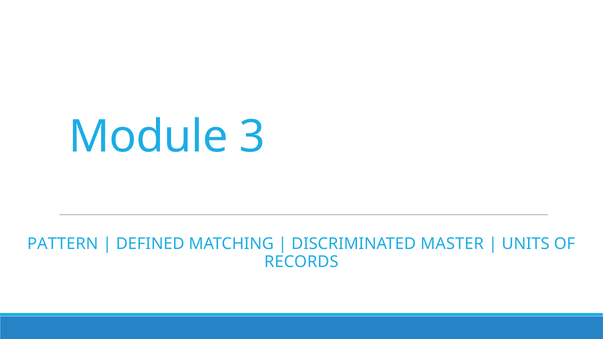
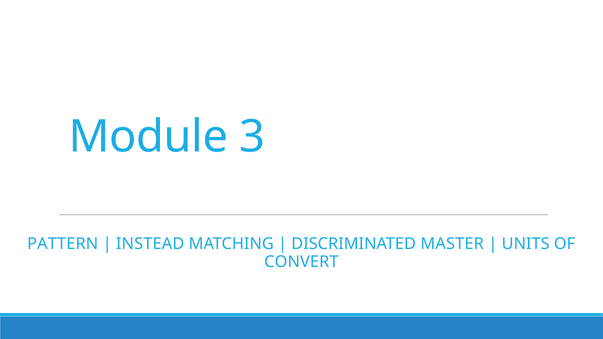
DEFINED: DEFINED -> INSTEAD
RECORDS: RECORDS -> CONVERT
